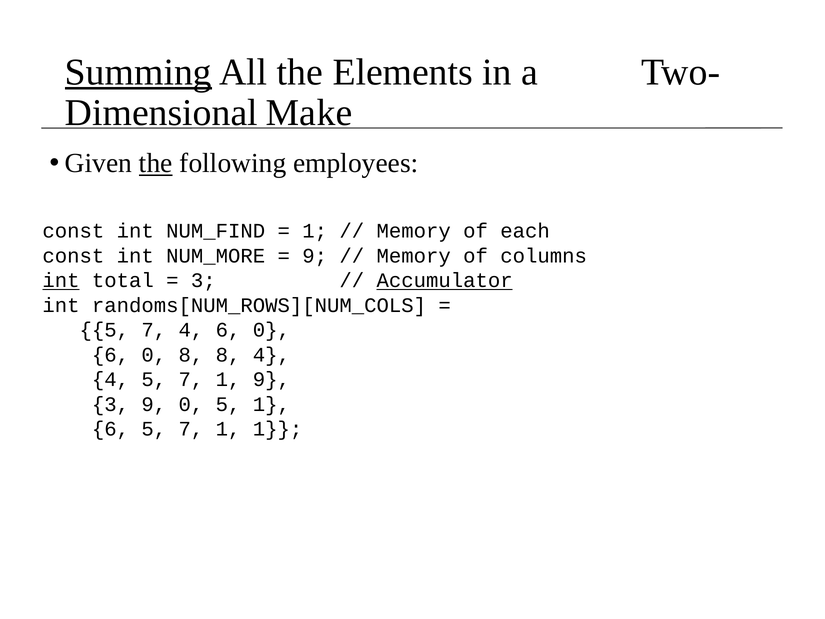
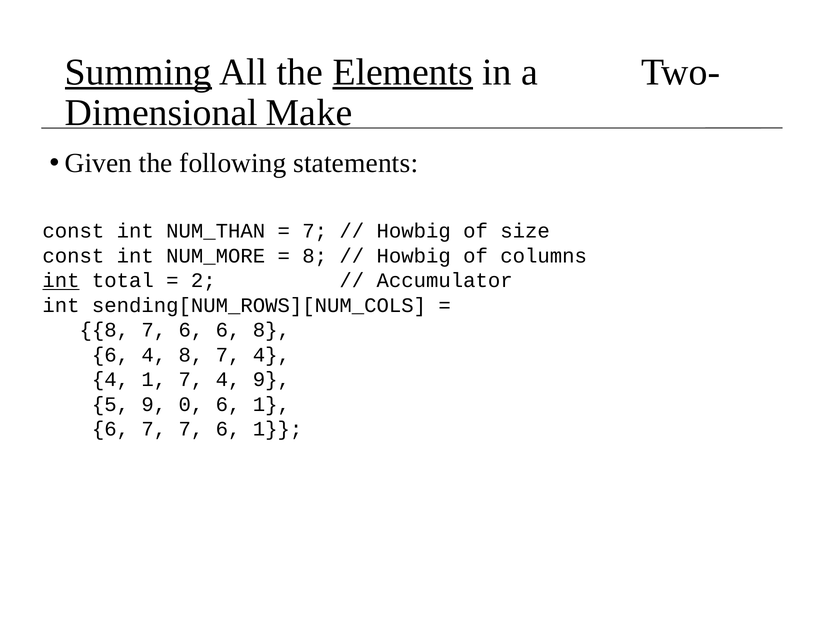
Elements underline: none -> present
the at (156, 163) underline: present -> none
employees: employees -> statements
NUM_FIND: NUM_FIND -> NUM_THAN
1 at (315, 231): 1 -> 7
Memory at (414, 231): Memory -> Howbig
each: each -> size
9 at (315, 256): 9 -> 8
Memory at (414, 256): Memory -> Howbig
3 at (203, 280): 3 -> 2
Accumulator underline: present -> none
randoms[NUM_ROWS][NUM_COLS: randoms[NUM_ROWS][NUM_COLS -> sending[NUM_ROWS][NUM_COLS
5 at (104, 330): 5 -> 8
4 at (191, 330): 4 -> 6
0 at (271, 330): 0 -> 8
0 at (154, 355): 0 -> 4
8 at (228, 355): 8 -> 7
4 5: 5 -> 1
1 at (228, 379): 1 -> 4
3 at (111, 404): 3 -> 5
0 5: 5 -> 6
6 5: 5 -> 7
1 at (228, 429): 1 -> 6
